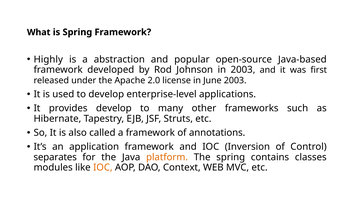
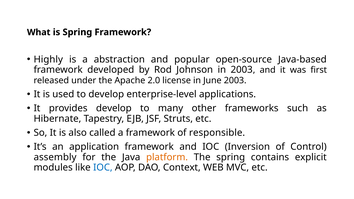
annotations: annotations -> responsible
separates: separates -> assembly
classes: classes -> explicit
IOC at (103, 168) colour: orange -> blue
